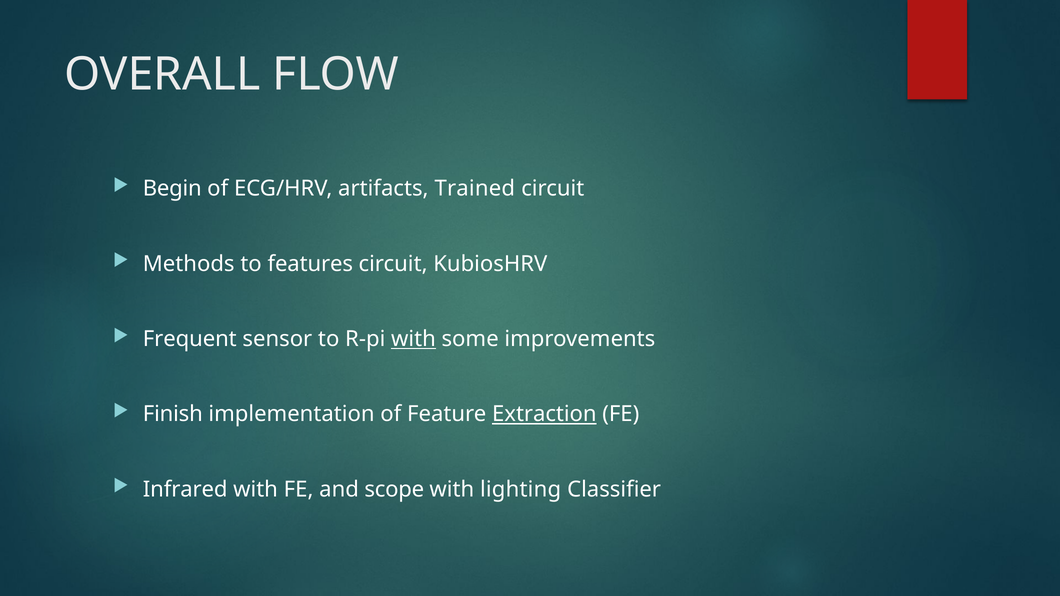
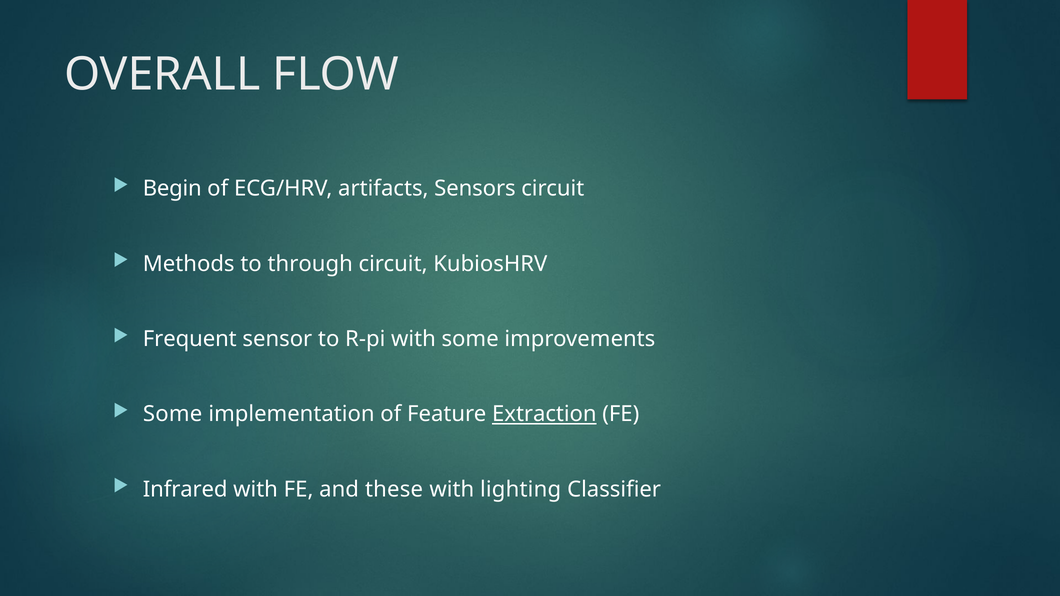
Trained: Trained -> Sensors
features: features -> through
with at (413, 339) underline: present -> none
Finish at (173, 414): Finish -> Some
scope: scope -> these
